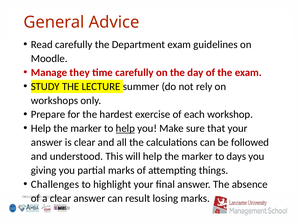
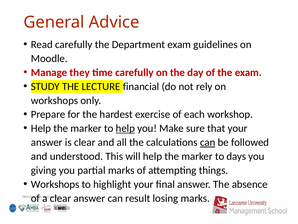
summer: summer -> financial
can at (208, 142) underline: none -> present
Challenges at (55, 184): Challenges -> Workshops
